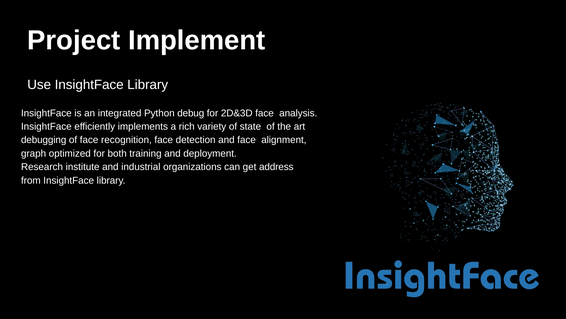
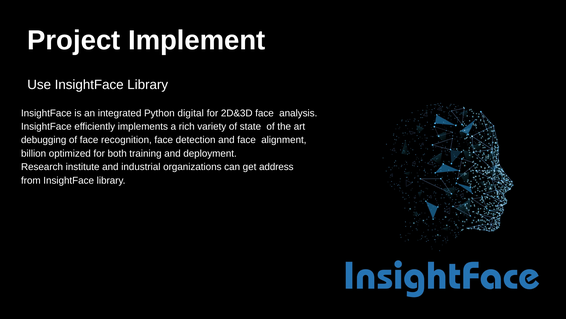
debug: debug -> digital
graph: graph -> billion
